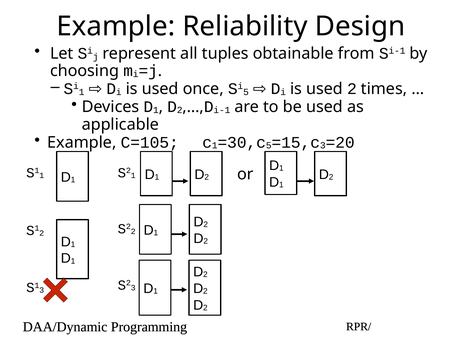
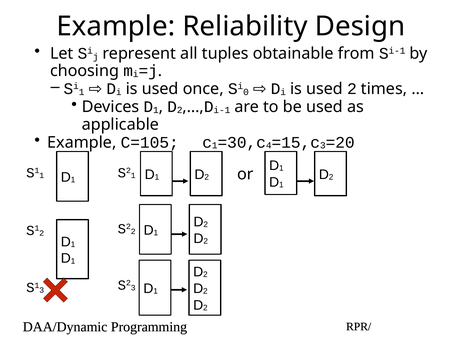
5 at (246, 92): 5 -> 0
5 at (269, 146): 5 -> 4
